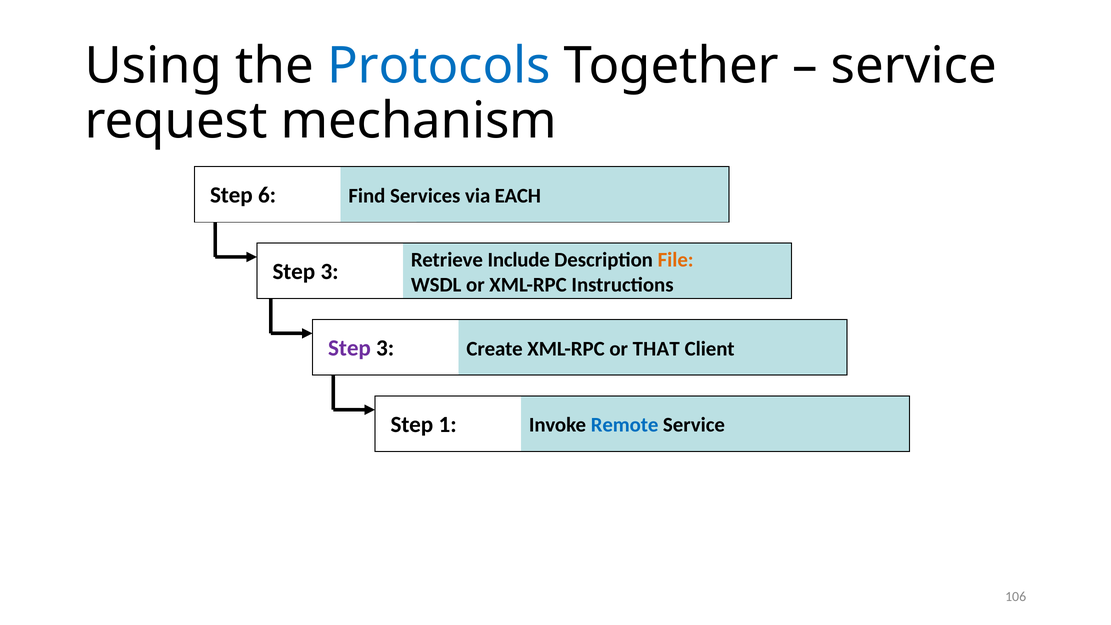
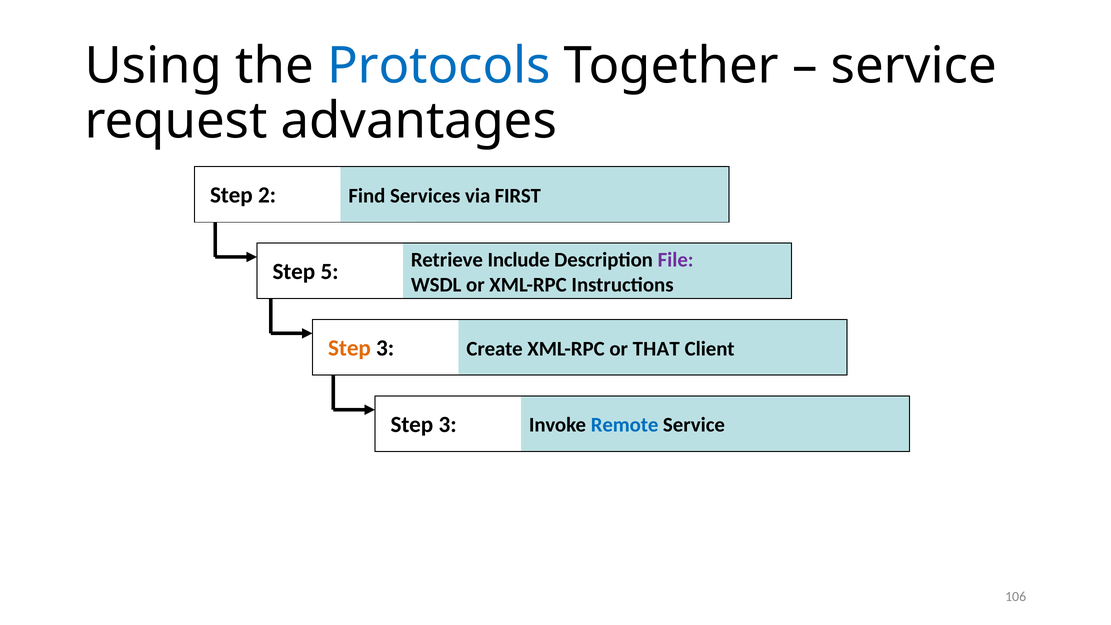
mechanism: mechanism -> advantages
6: 6 -> 2
EACH: EACH -> FIRST
File colour: orange -> purple
3 at (330, 272): 3 -> 5
Step at (349, 348) colour: purple -> orange
1 at (448, 424): 1 -> 3
